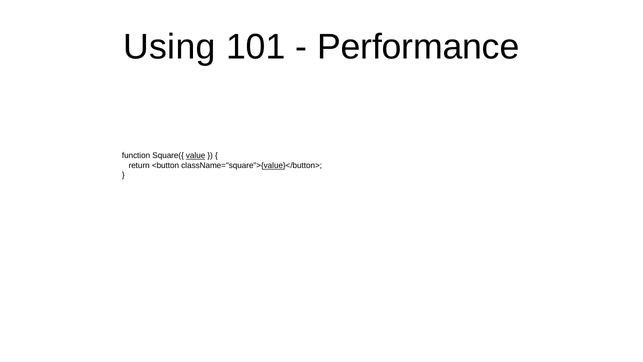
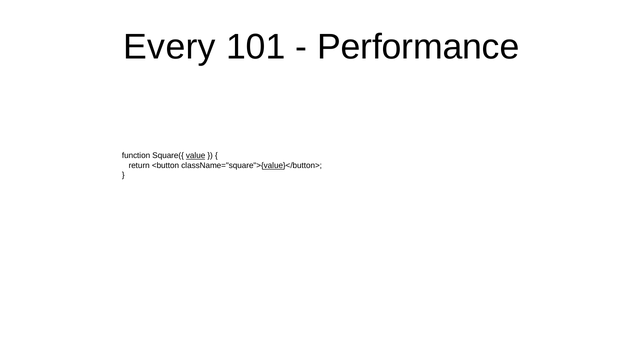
Using: Using -> Every
